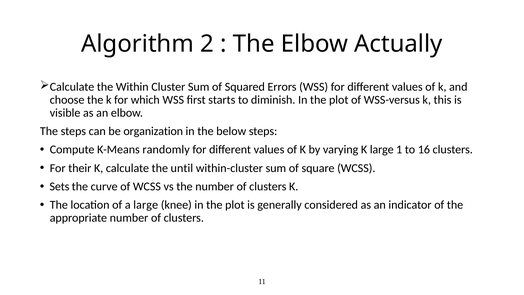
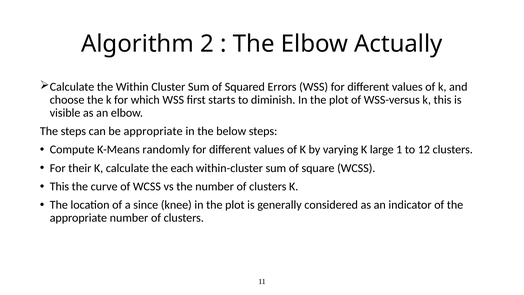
be organization: organization -> appropriate
16: 16 -> 12
until: until -> each
Sets at (59, 186): Sets -> This
a large: large -> since
